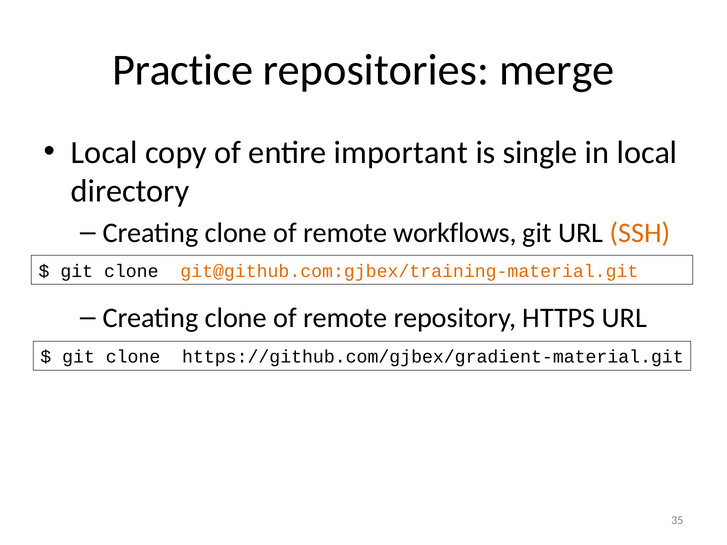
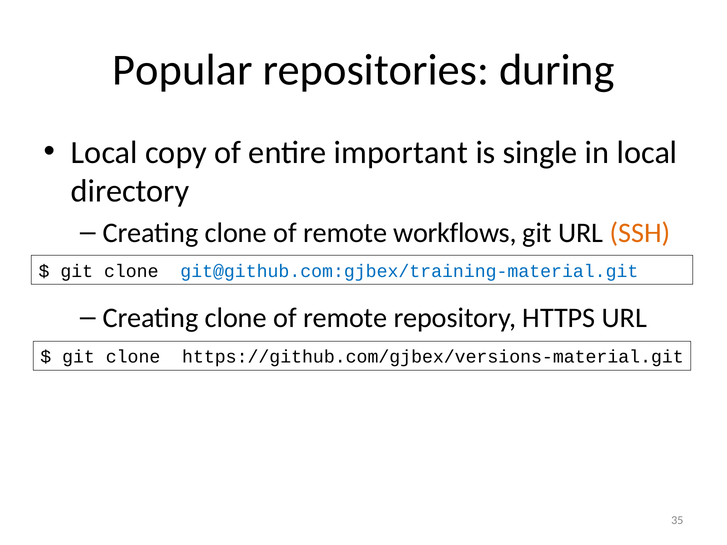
Practice: Practice -> Popular
merge: merge -> during
git@github.com:gjbex/training-material.git colour: orange -> blue
https://github.com/gjbex/gradient-material.git: https://github.com/gjbex/gradient-material.git -> https://github.com/gjbex/versions-material.git
